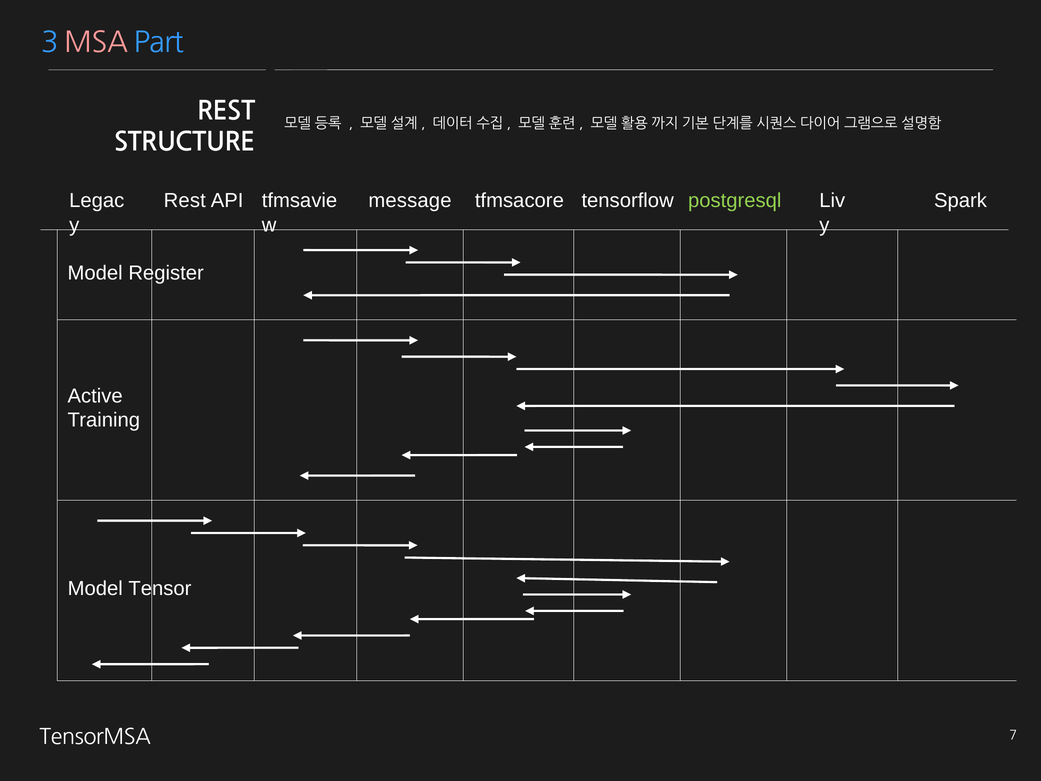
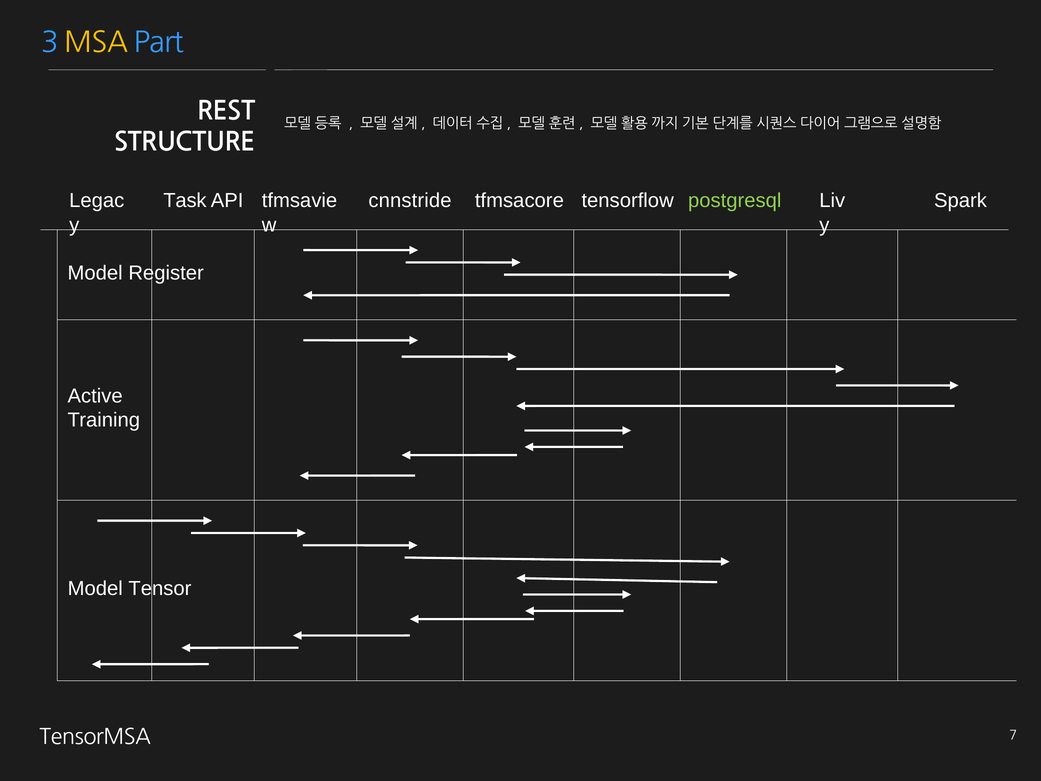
MSA colour: pink -> yellow
Rest at (185, 201): Rest -> Task
message: message -> cnnstride
